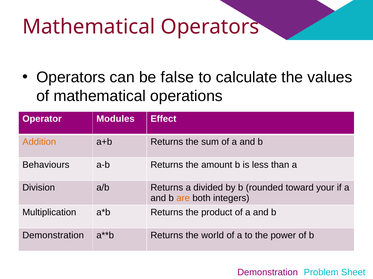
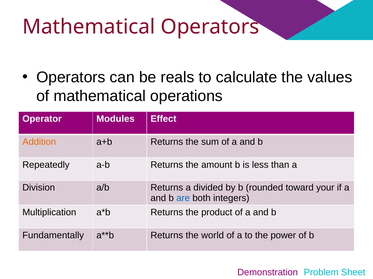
false: false -> reals
Behaviours: Behaviours -> Repeatedly
are colour: orange -> blue
Demonstration at (53, 236): Demonstration -> Fundamentally
